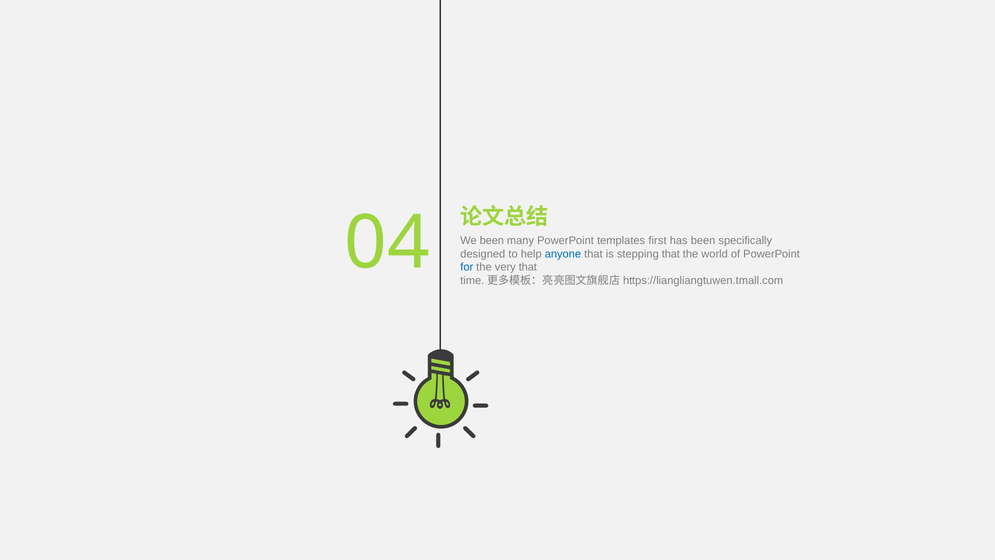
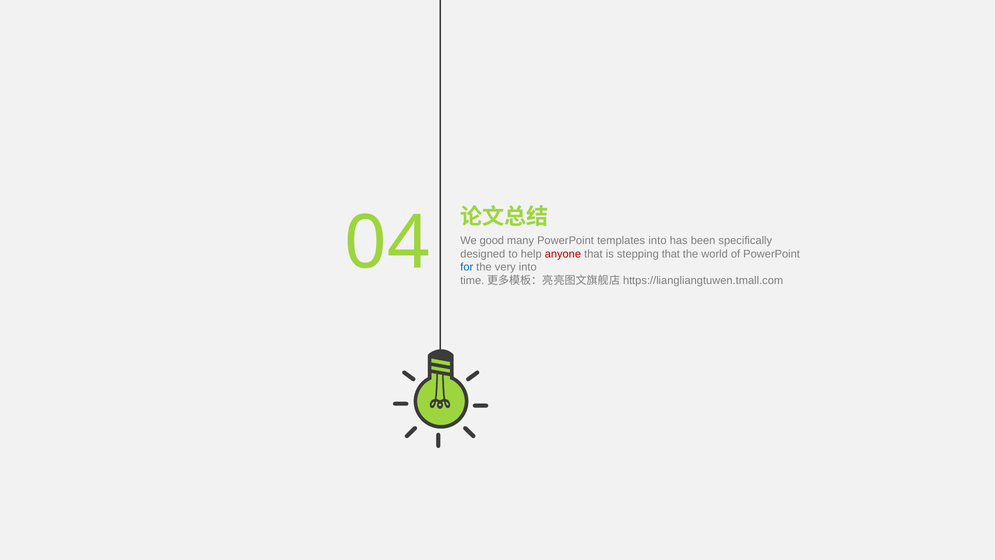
We been: been -> good
templates first: first -> into
anyone colour: blue -> red
very that: that -> into
